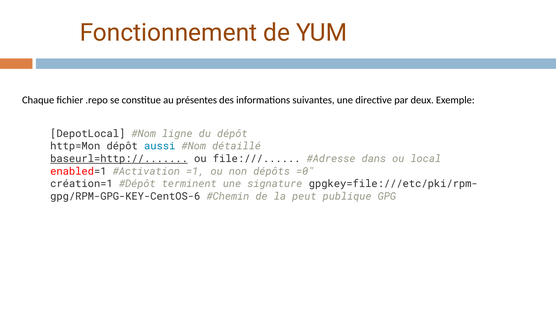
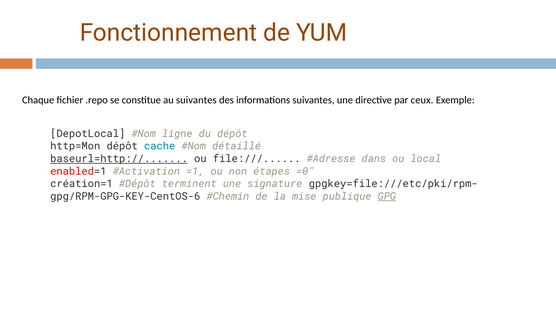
au présentes: présentes -> suivantes
deux: deux -> ceux
aussi: aussi -> cache
dépôts: dépôts -> étapes
peut: peut -> mise
GPG underline: none -> present
